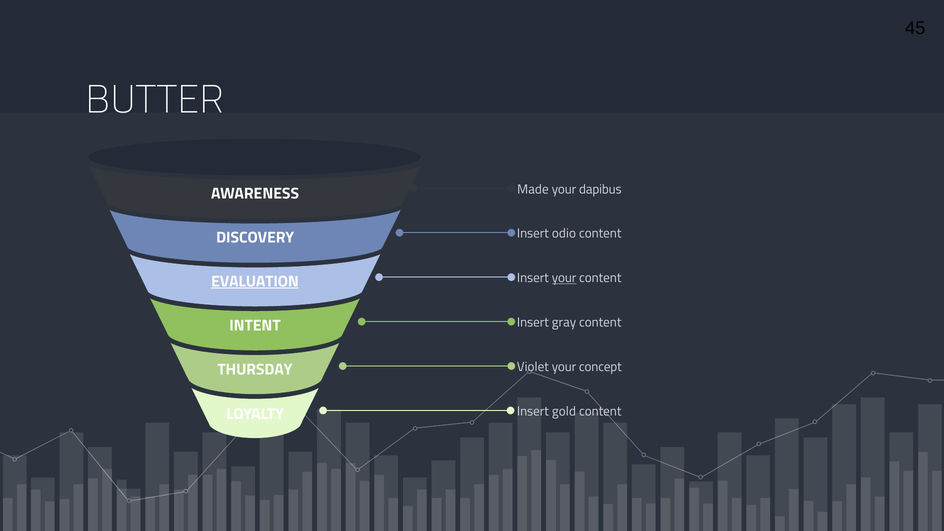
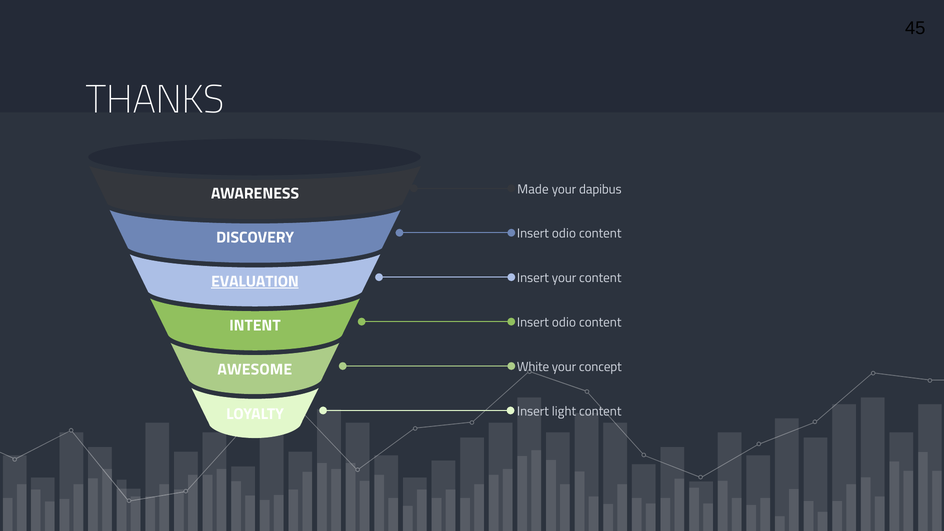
BUTTER: BUTTER -> THANKS
your at (564, 278) underline: present -> none
gray at (564, 323): gray -> odio
Violet: Violet -> White
THURSDAY: THURSDAY -> AWESOME
gold: gold -> light
